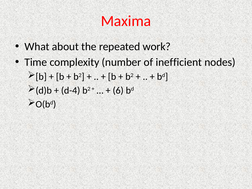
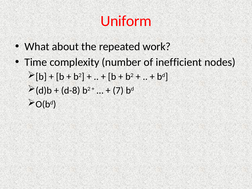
Maxima: Maxima -> Uniform
d-4: d-4 -> d-8
6: 6 -> 7
